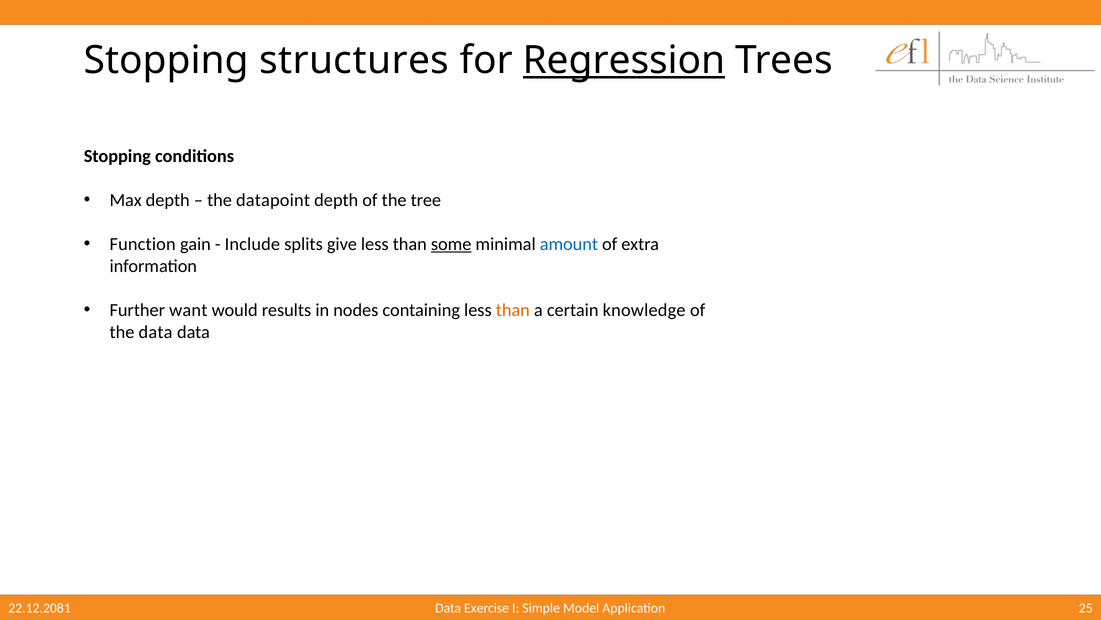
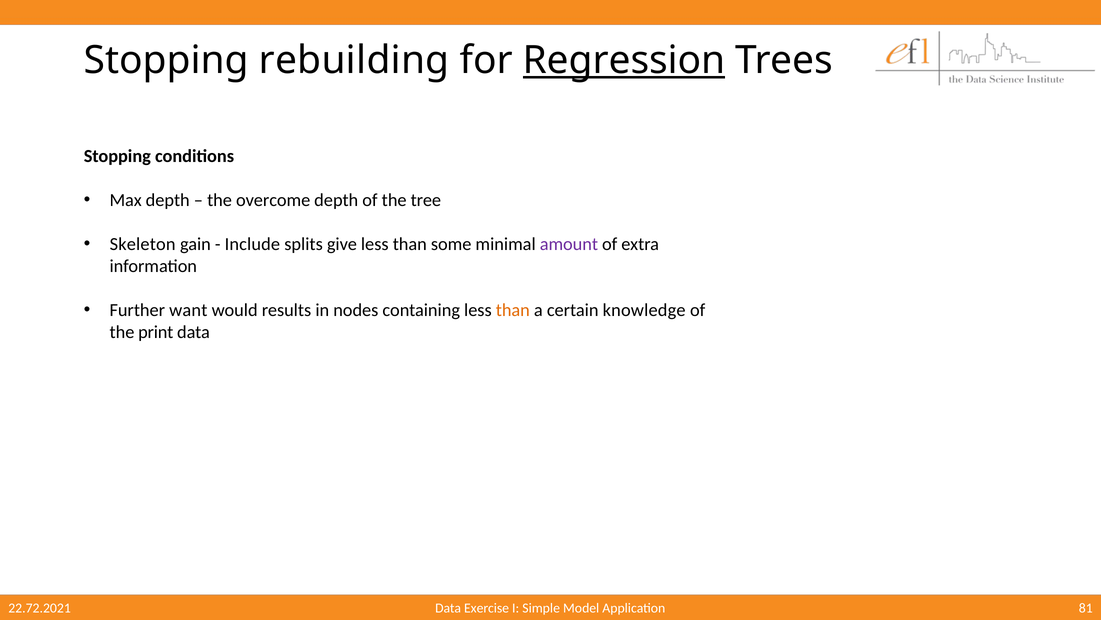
structures: structures -> rebuilding
datapoint: datapoint -> overcome
Function: Function -> Skeleton
some underline: present -> none
amount colour: blue -> purple
the data: data -> print
22.12.2081: 22.12.2081 -> 22.72.2021
25: 25 -> 81
